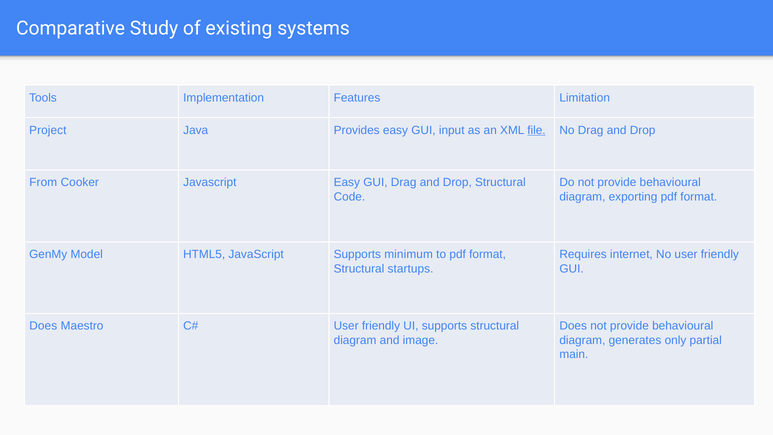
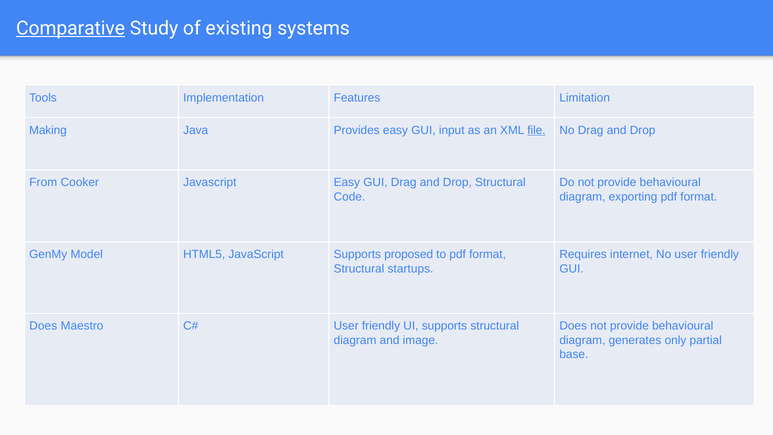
Comparative underline: none -> present
Project: Project -> Making
minimum: minimum -> proposed
main: main -> base
